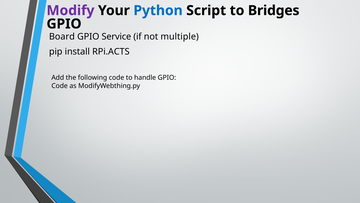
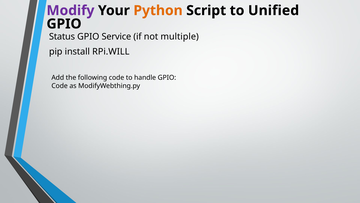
Python colour: blue -> orange
Bridges: Bridges -> Unified
Board: Board -> Status
RPi.ACTS: RPi.ACTS -> RPi.WILL
